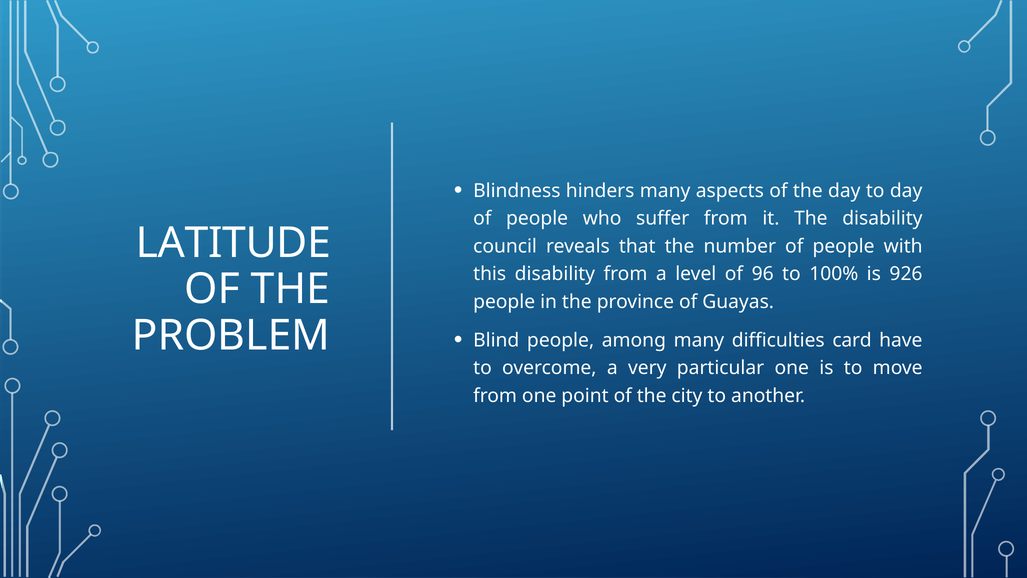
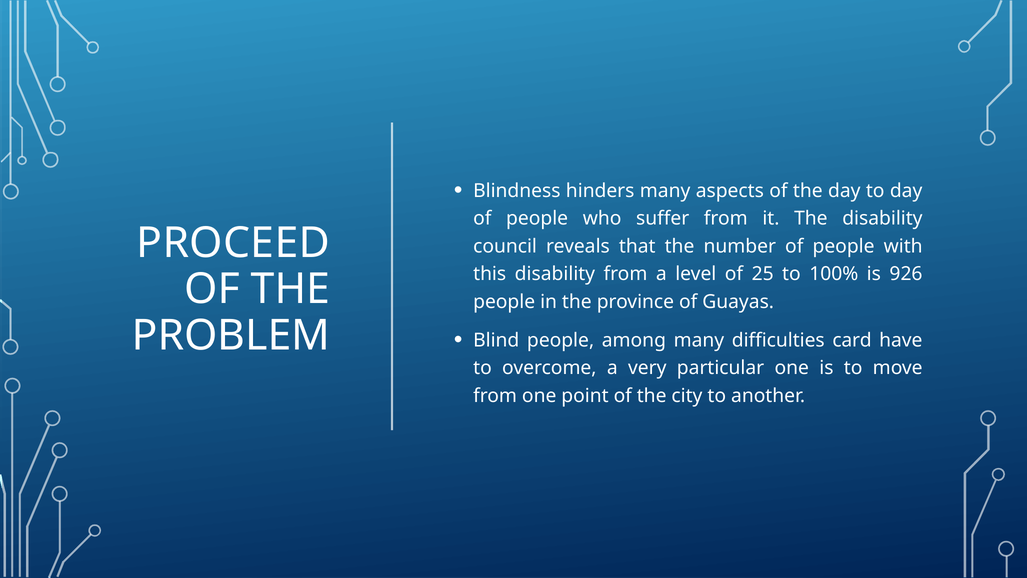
LATITUDE: LATITUDE -> PROCEED
96: 96 -> 25
